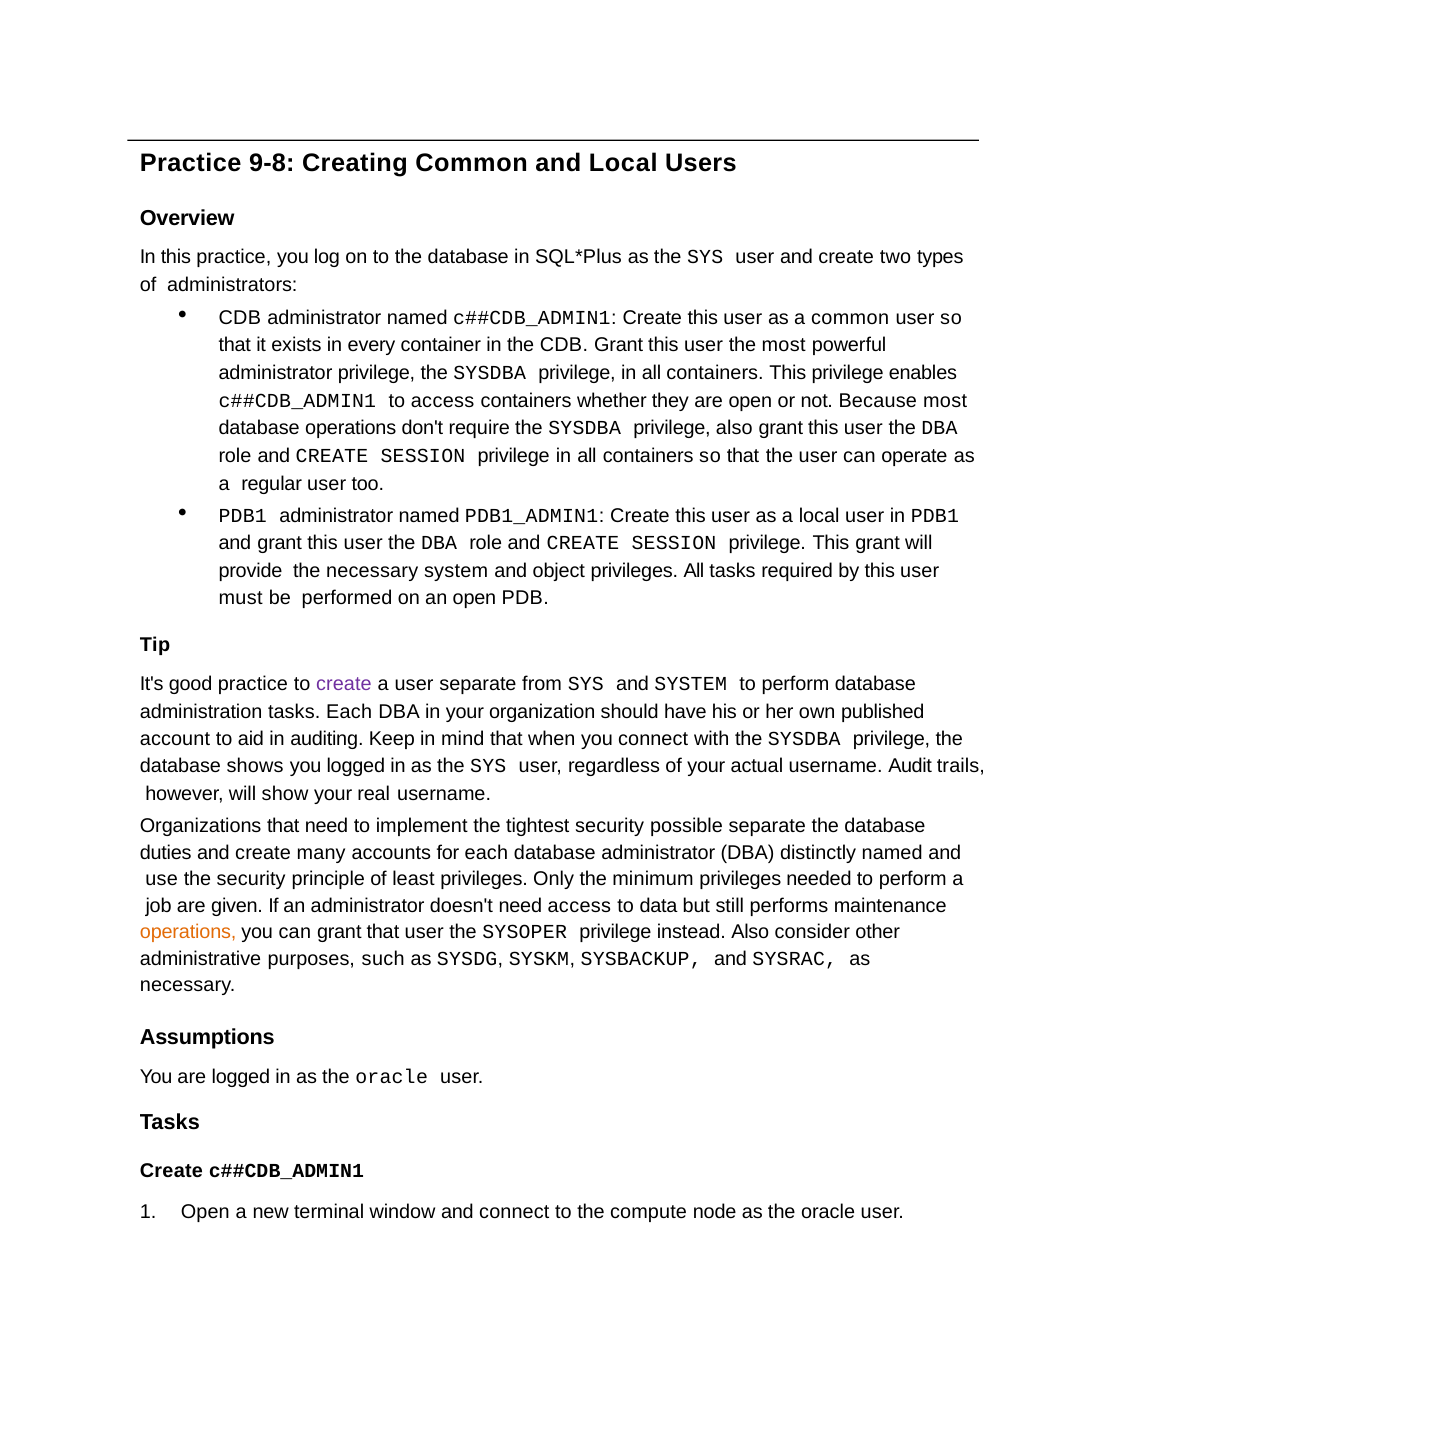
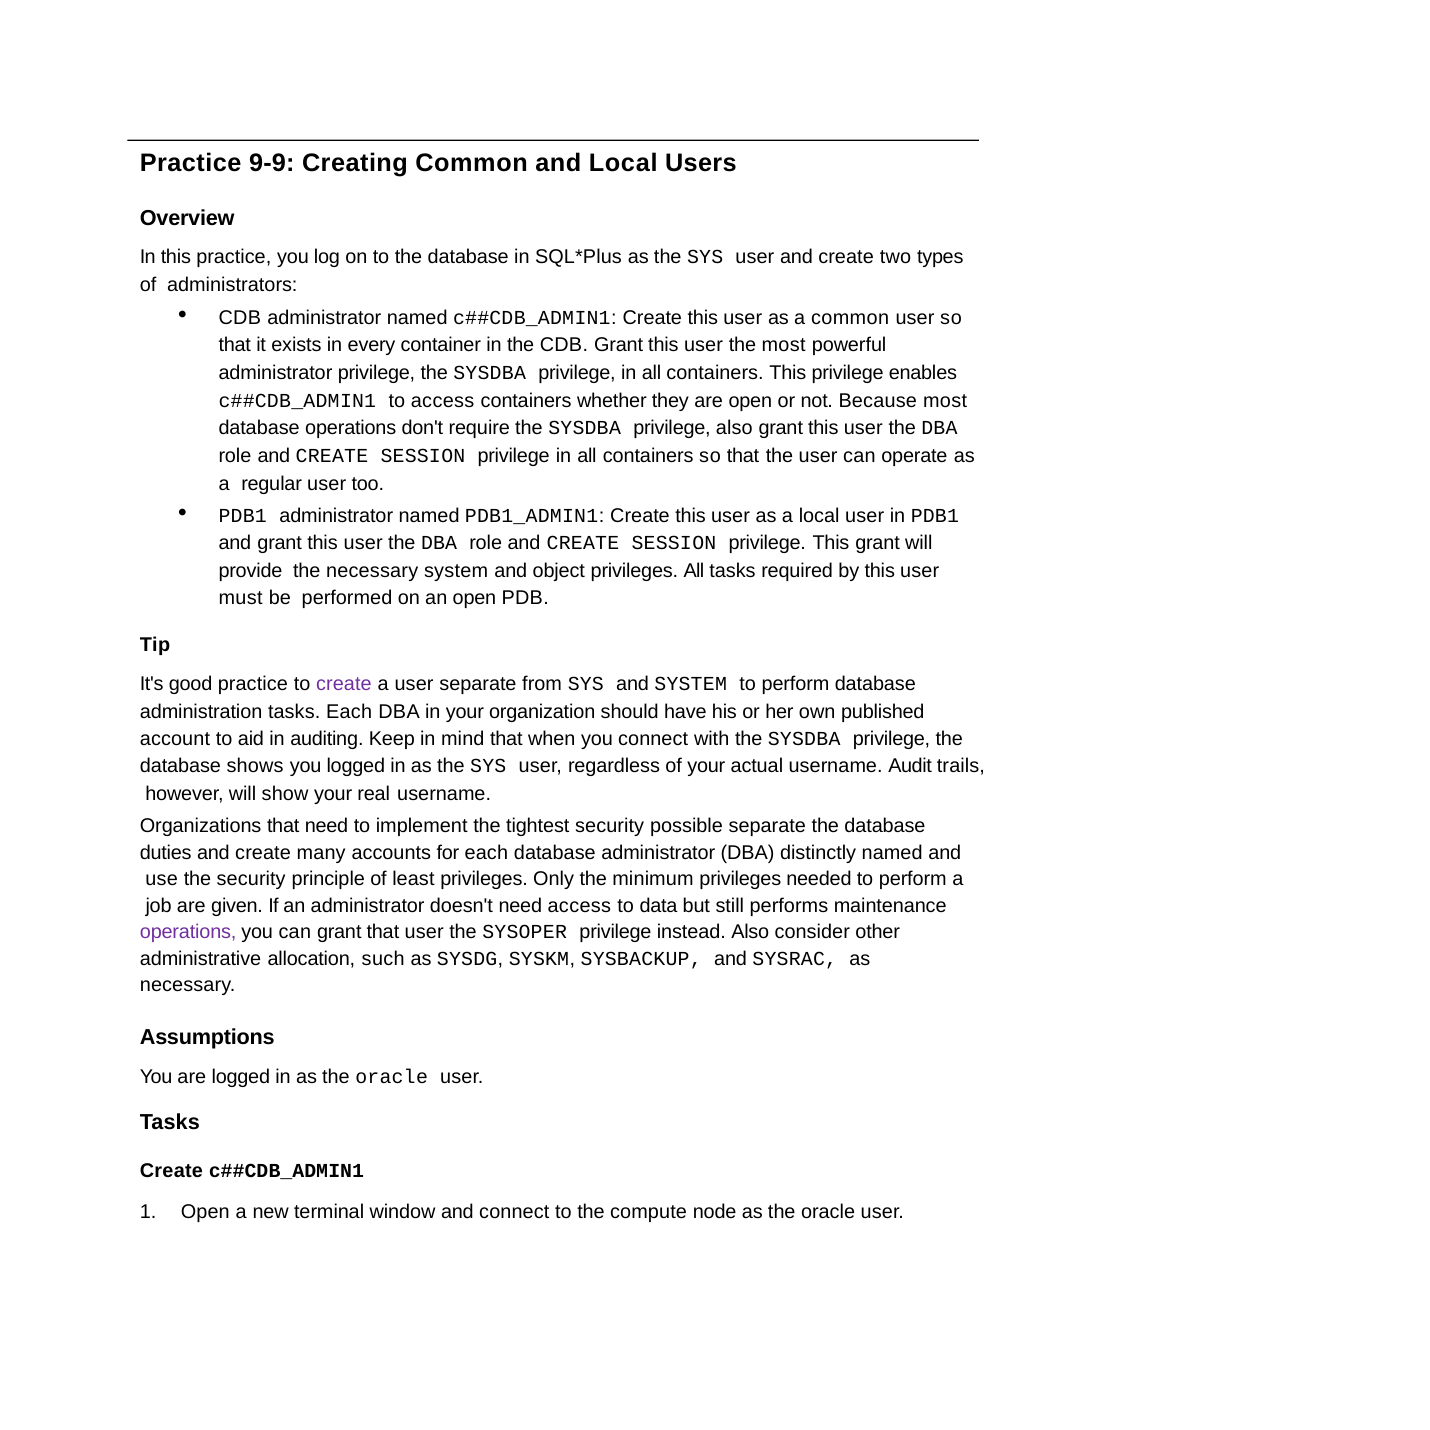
9-8: 9-8 -> 9-9
operations at (188, 932) colour: orange -> purple
purposes: purposes -> allocation
